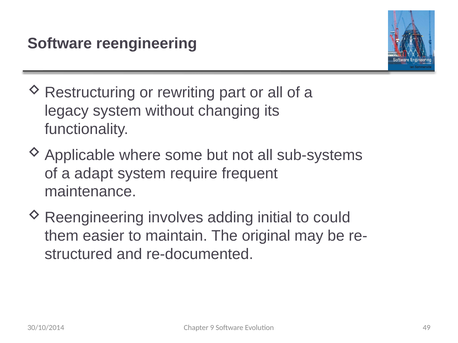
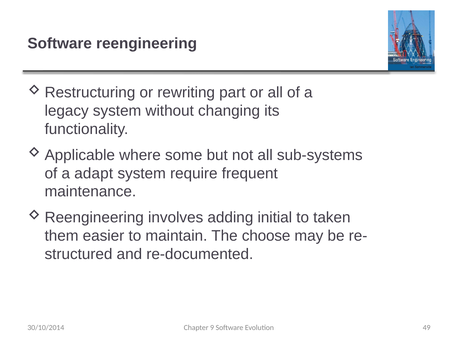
could: could -> taken
original: original -> choose
